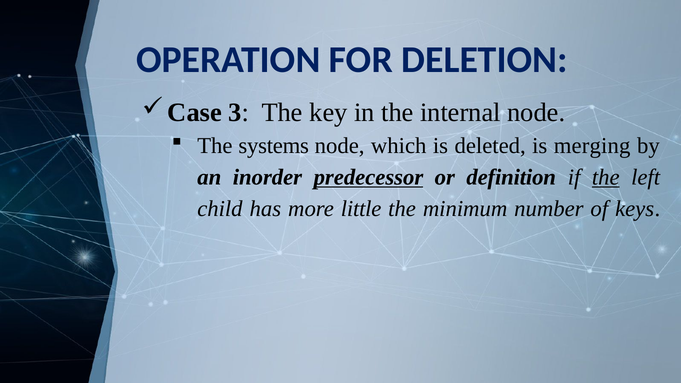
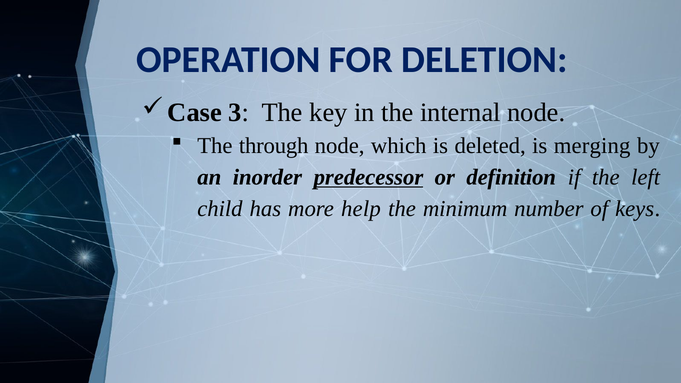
systems: systems -> through
the at (606, 177) underline: present -> none
little: little -> help
